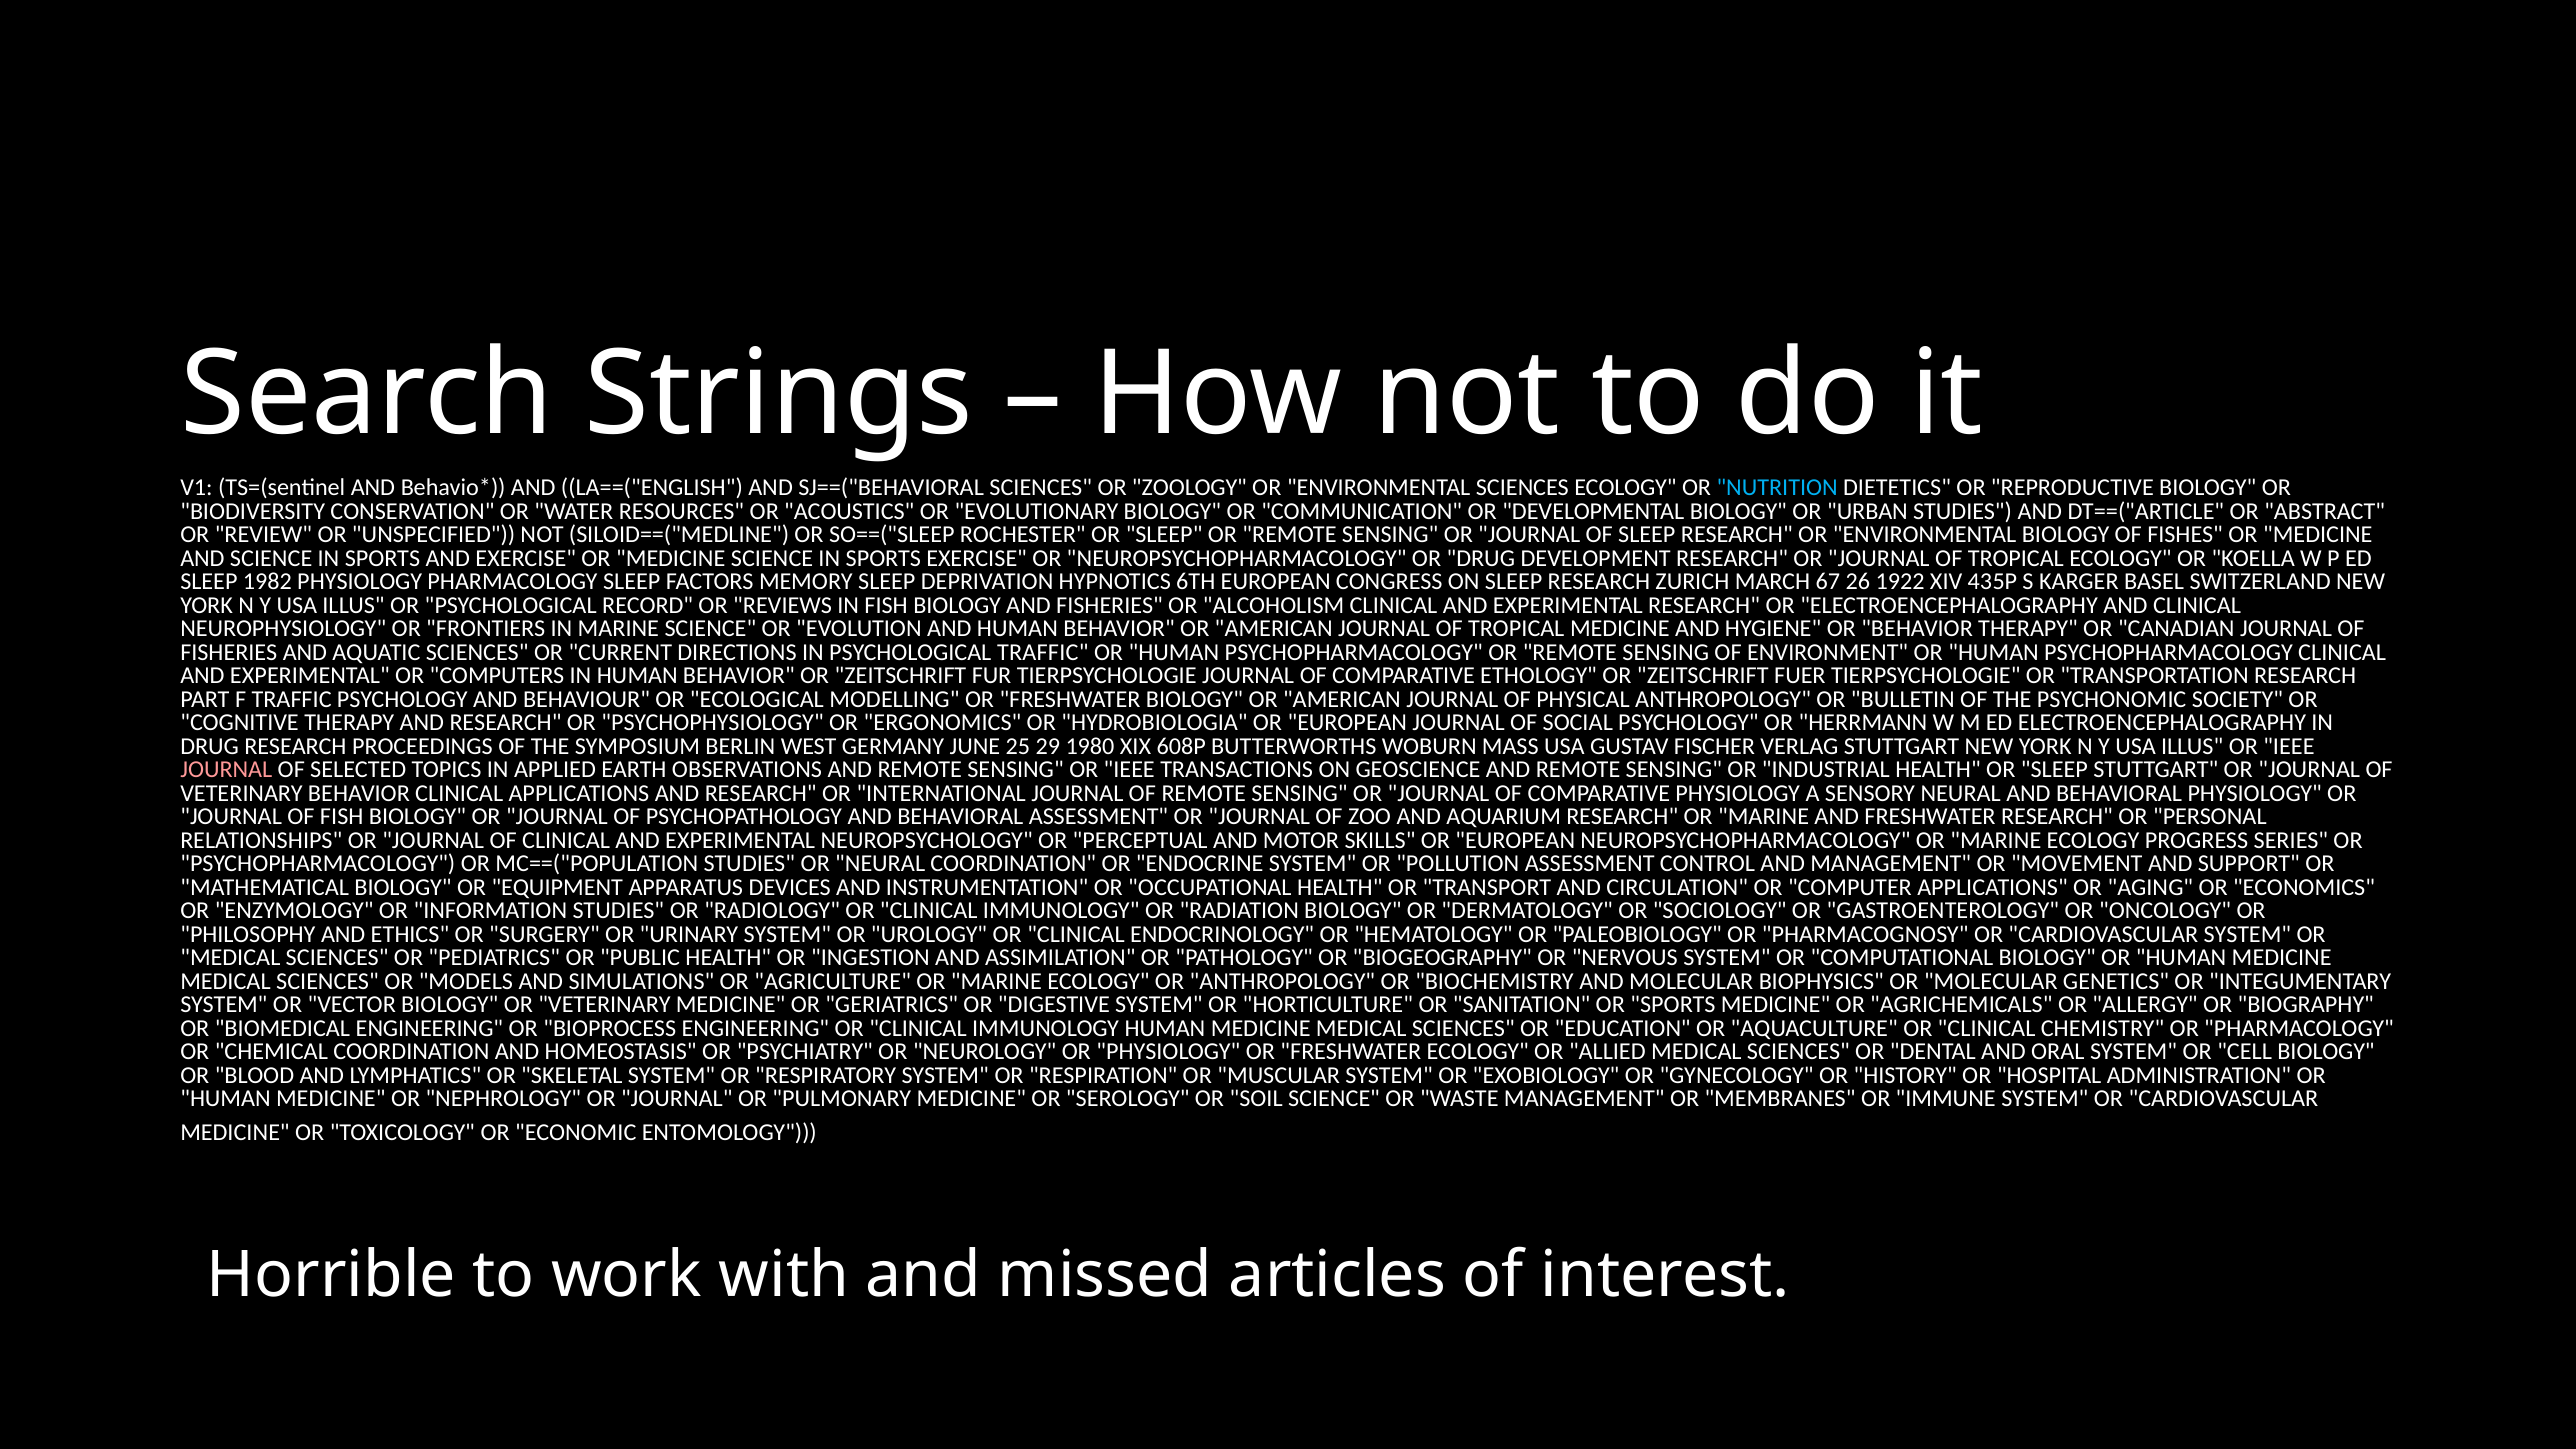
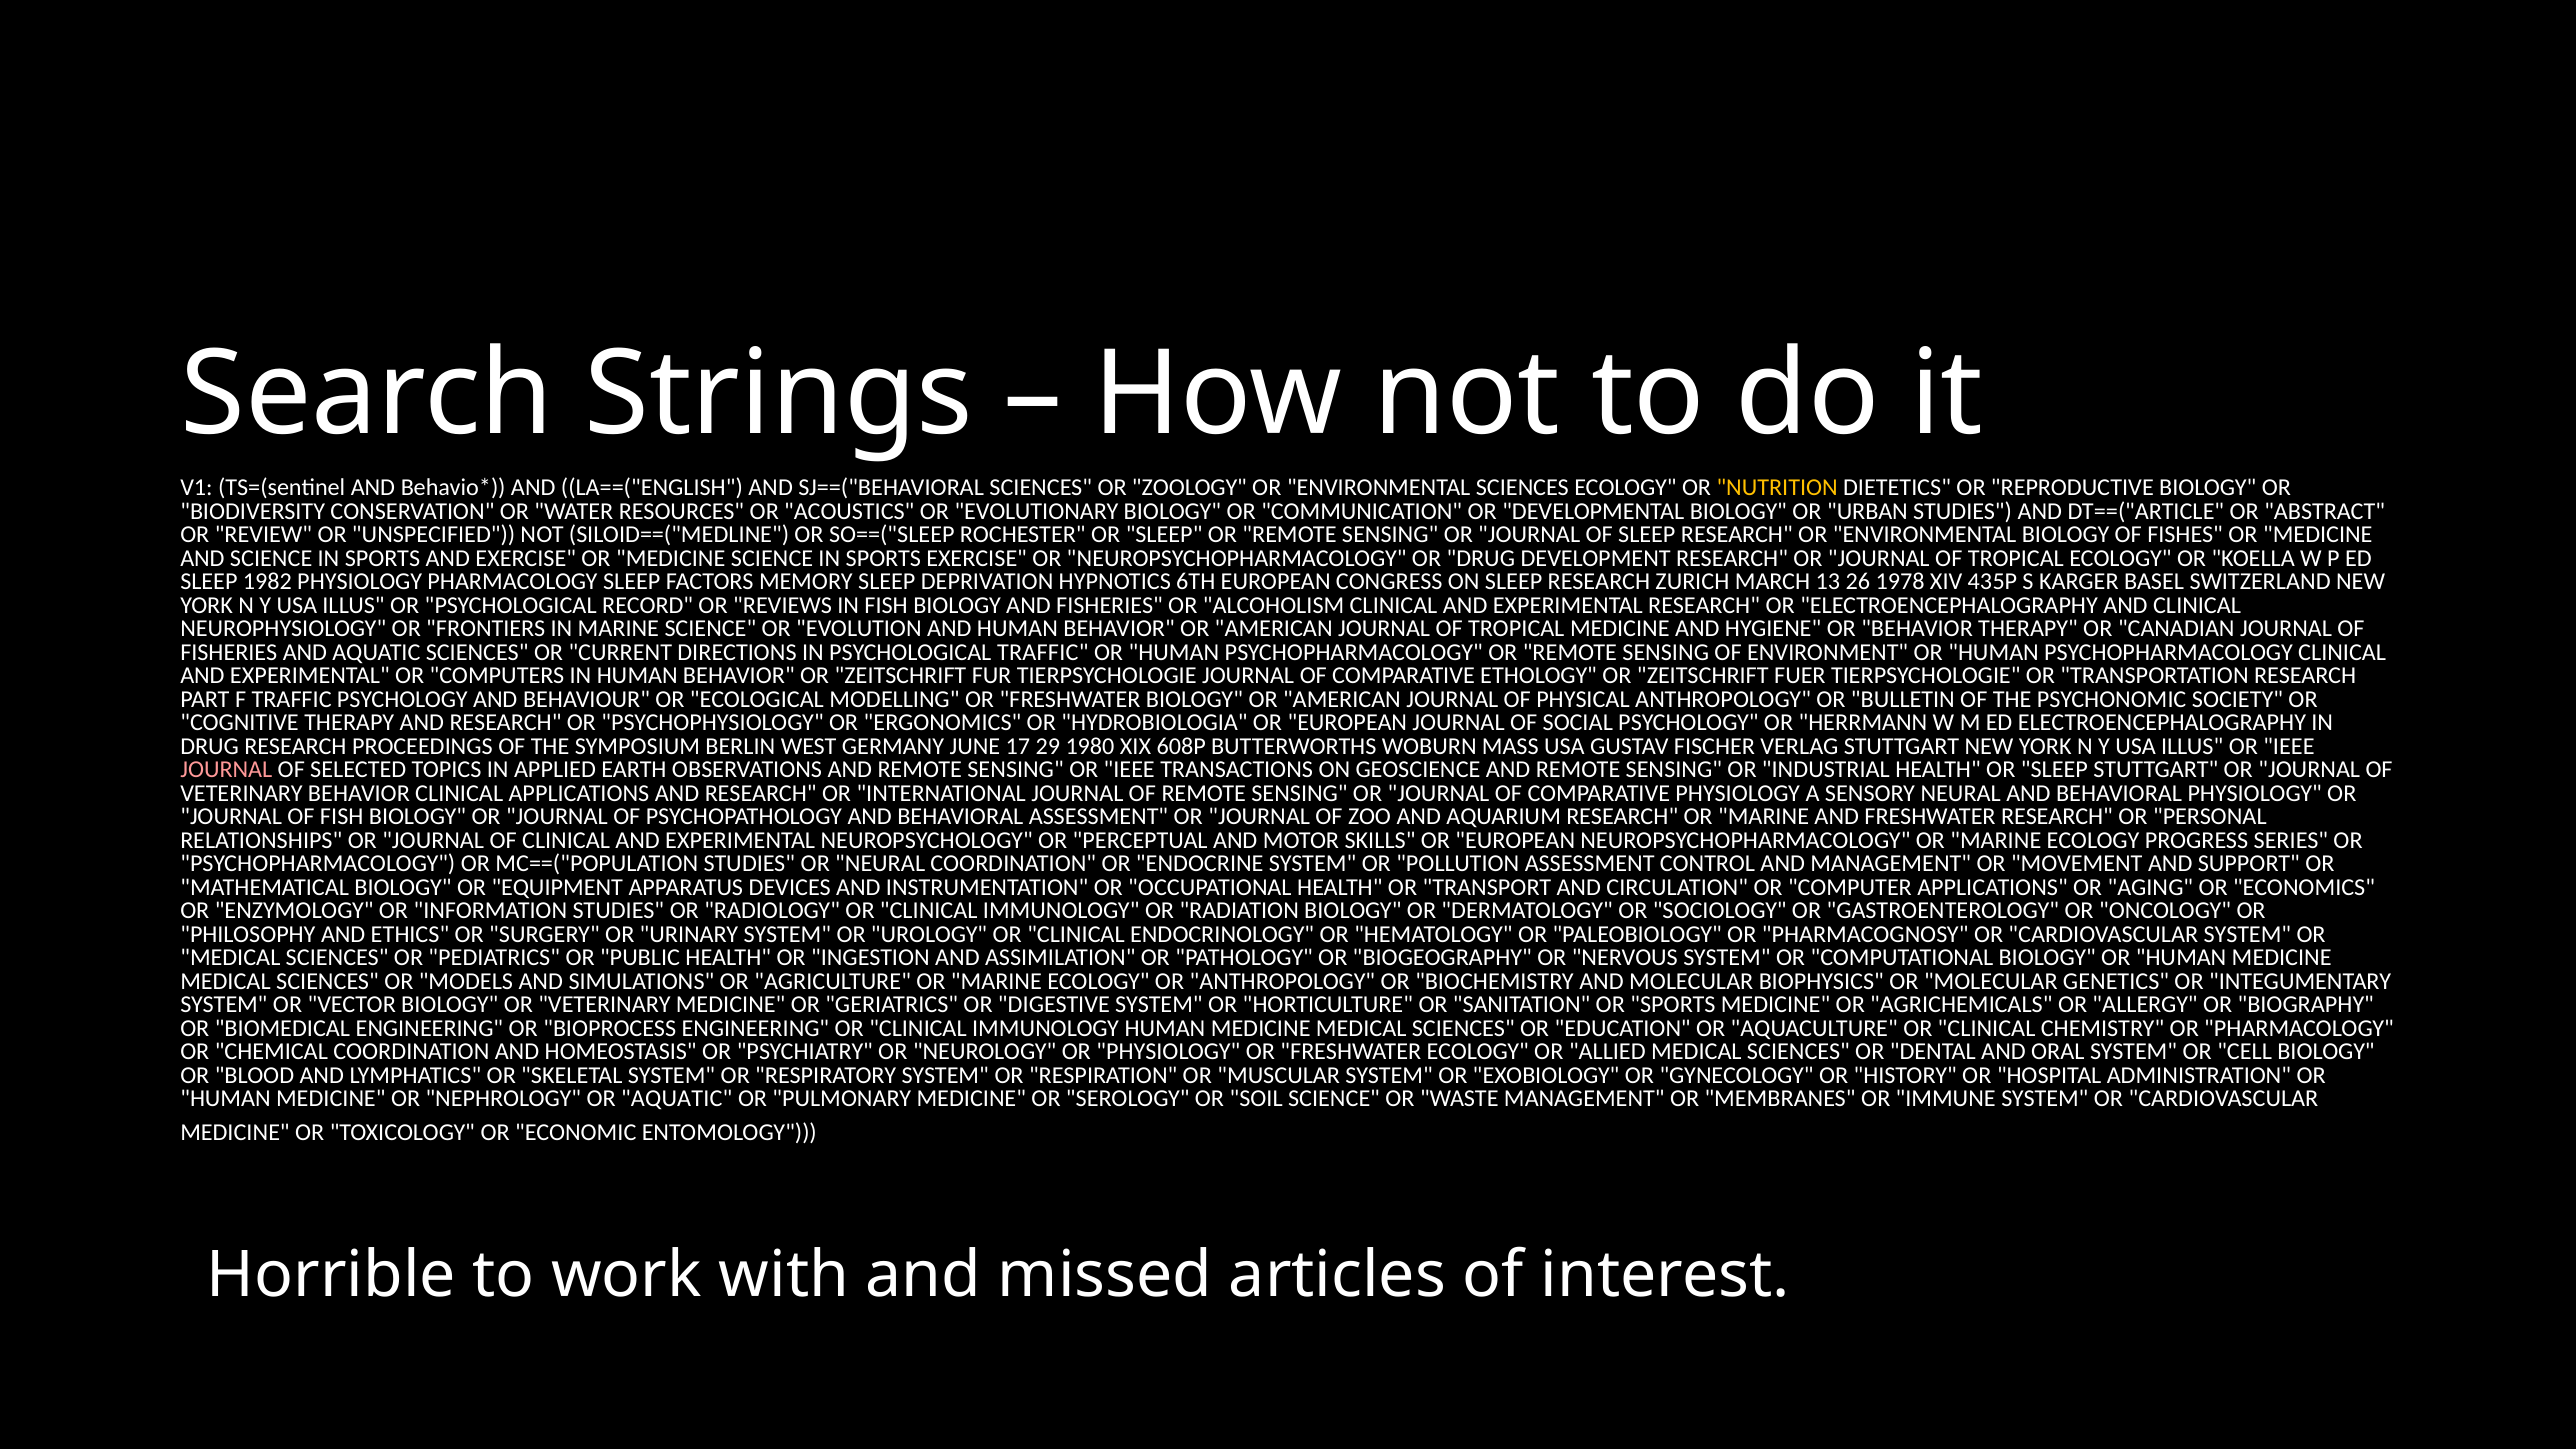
NUTRITION colour: light blue -> yellow
67: 67 -> 13
1922: 1922 -> 1978
25: 25 -> 17
NEPHROLOGY OR JOURNAL: JOURNAL -> AQUATIC
